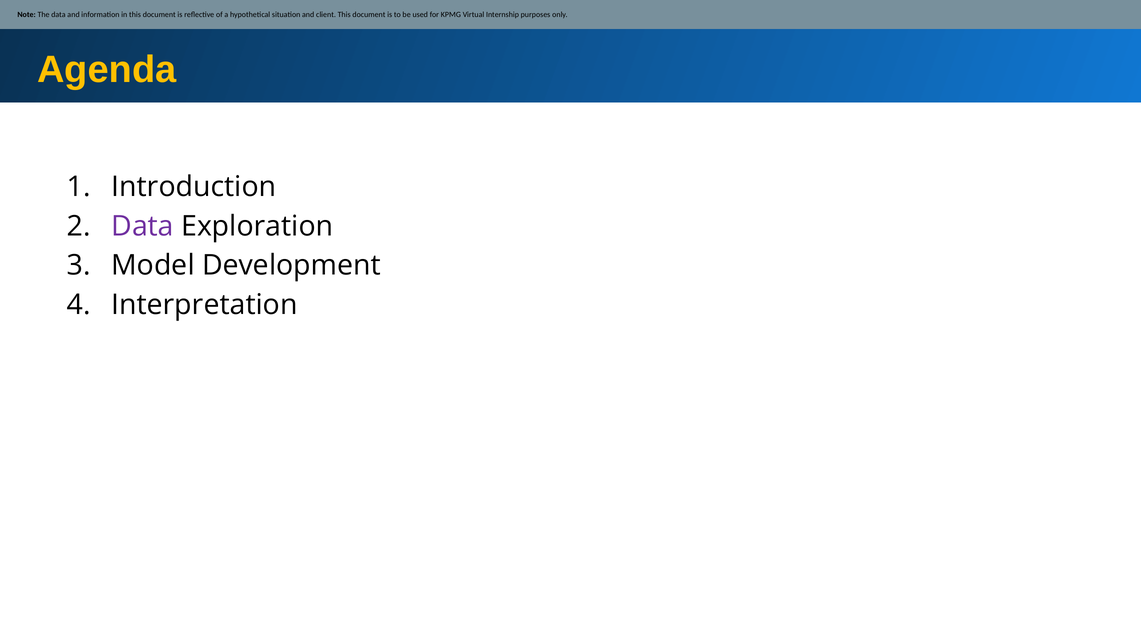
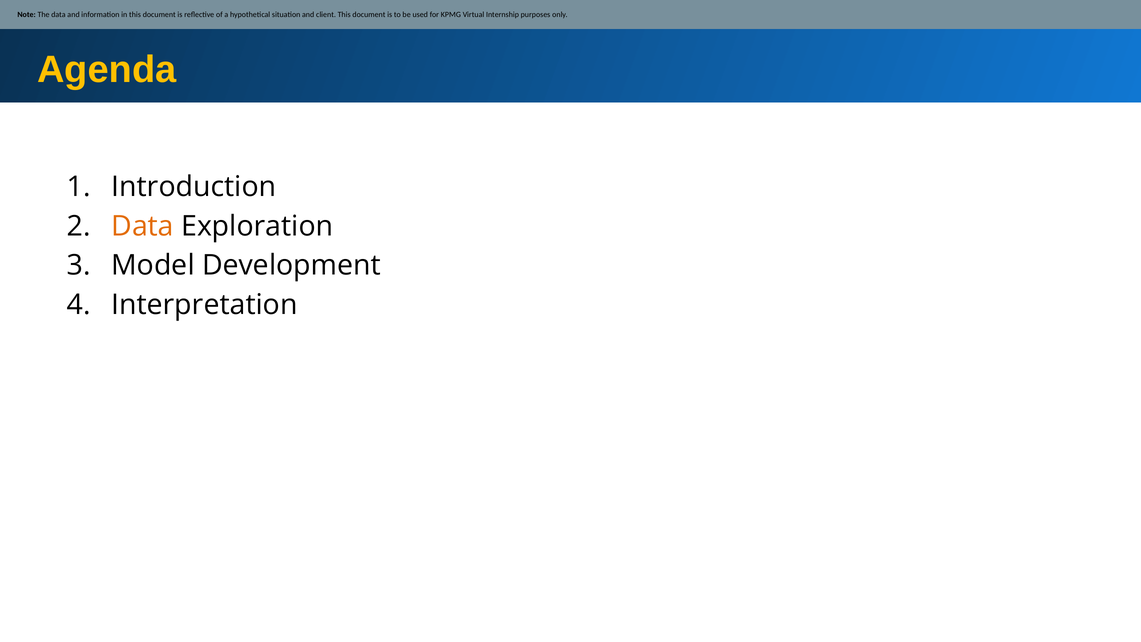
Data at (143, 226) colour: purple -> orange
